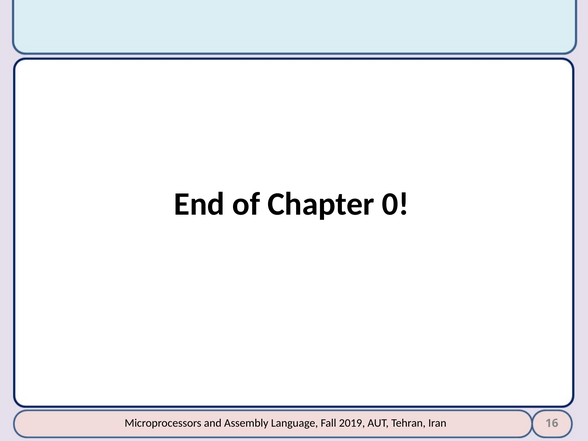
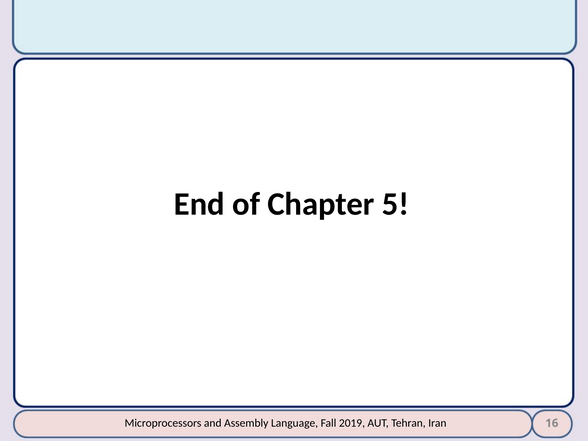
0: 0 -> 5
